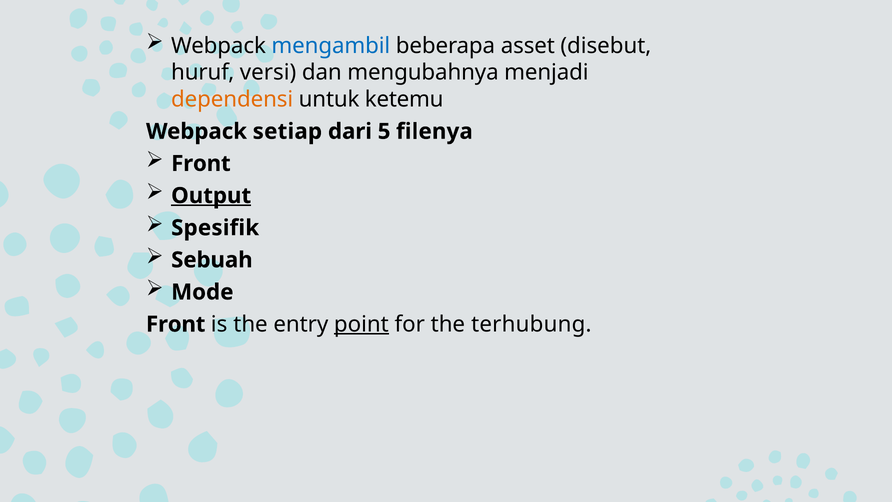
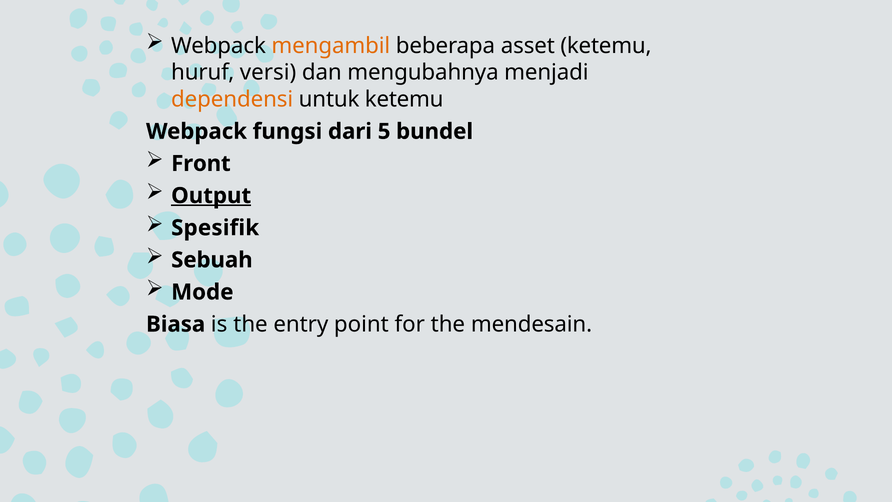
mengambil colour: blue -> orange
asset disebut: disebut -> ketemu
setiap: setiap -> fungsi
filenya: filenya -> bundel
Front at (176, 324): Front -> Biasa
point underline: present -> none
terhubung: terhubung -> mendesain
